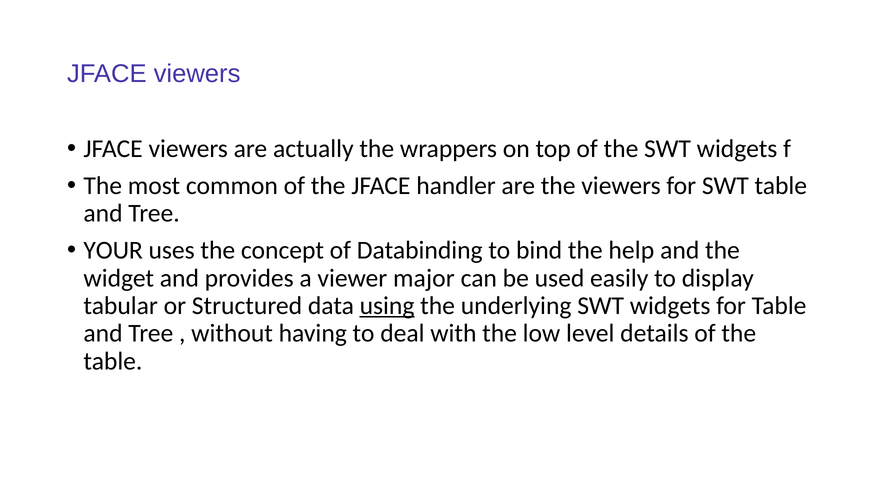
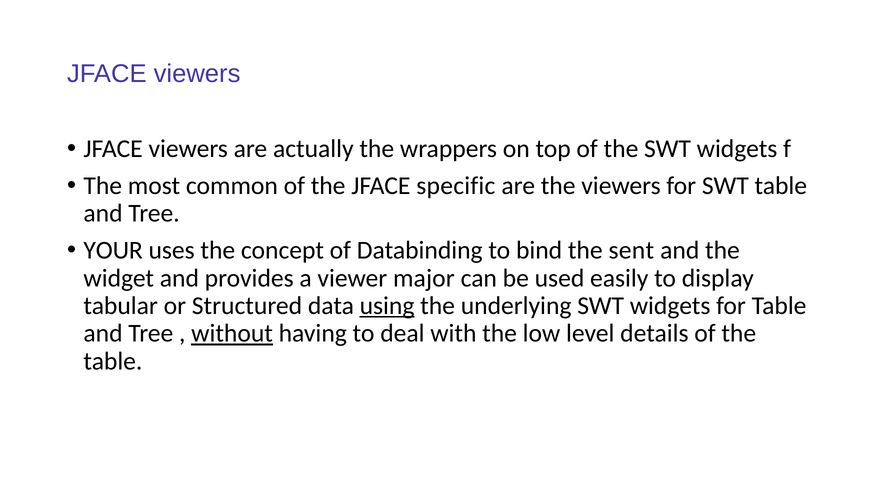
handler: handler -> specific
help: help -> sent
without underline: none -> present
